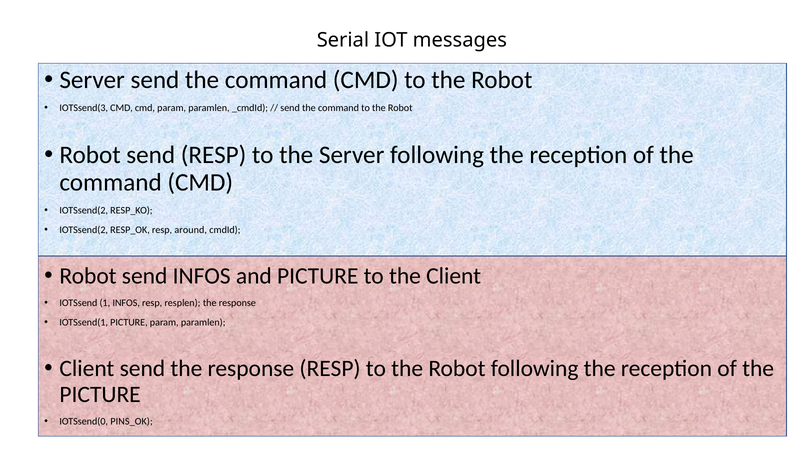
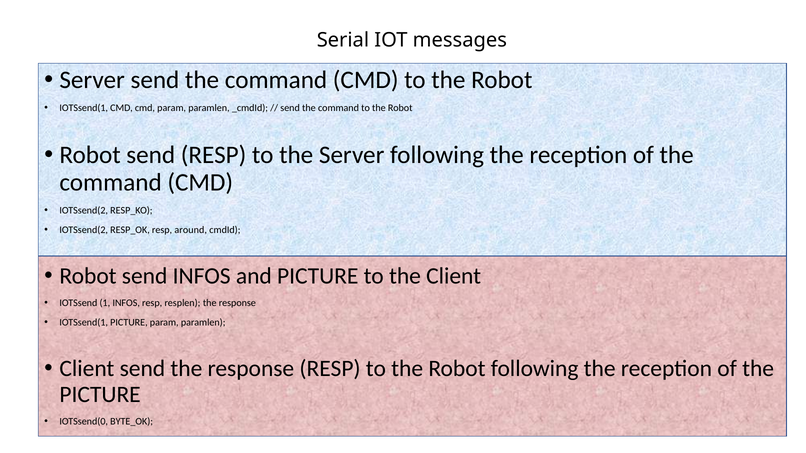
IOTSsend(3 at (84, 108): IOTSsend(3 -> IOTSsend(1
PINS_OK: PINS_OK -> BYTE_OK
